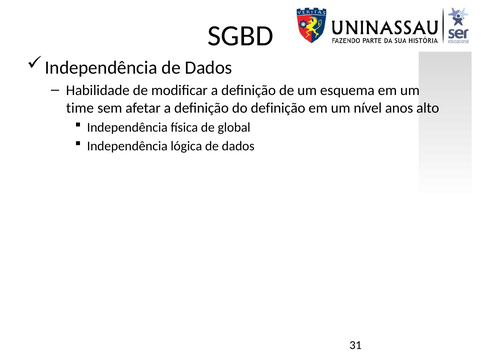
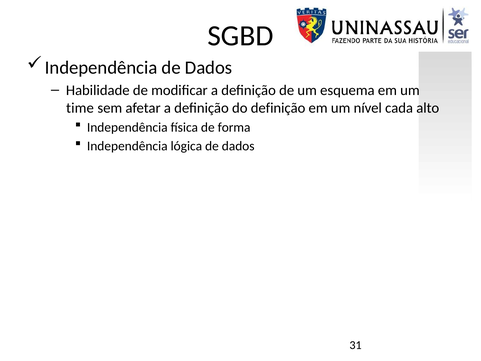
anos: anos -> cada
global: global -> forma
